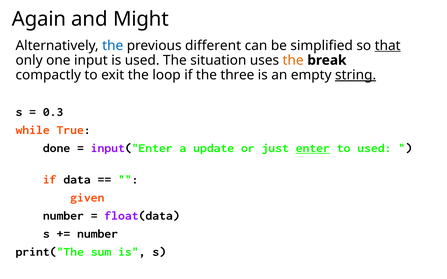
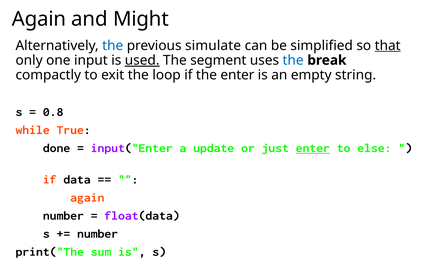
different: different -> simulate
used at (142, 60) underline: none -> present
situation: situation -> segment
the at (293, 60) colour: orange -> blue
the three: three -> enter
string underline: present -> none
0.3: 0.3 -> 0.8
to used: used -> else
given at (87, 198): given -> again
